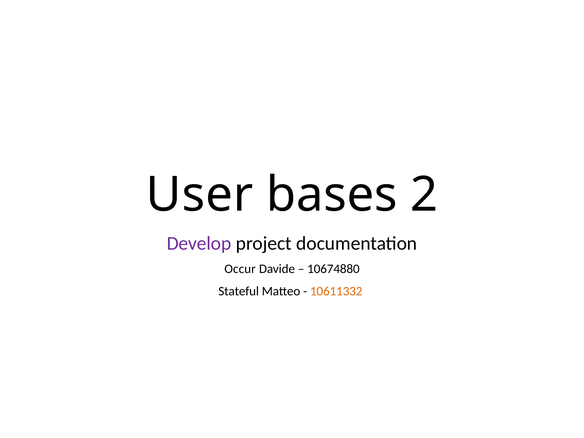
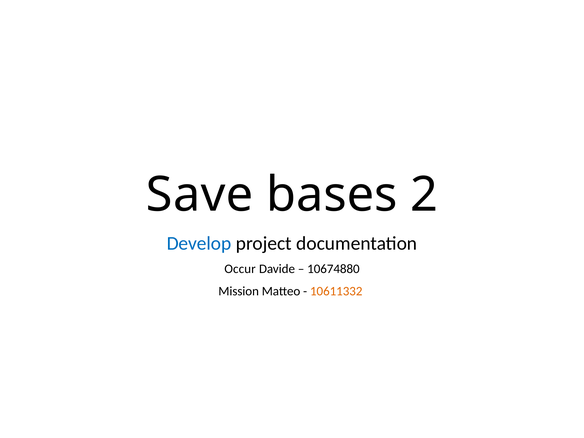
User: User -> Save
Develop colour: purple -> blue
Stateful: Stateful -> Mission
